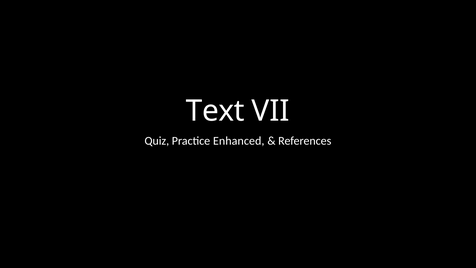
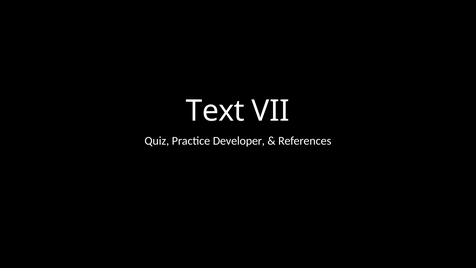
Enhanced: Enhanced -> Developer
